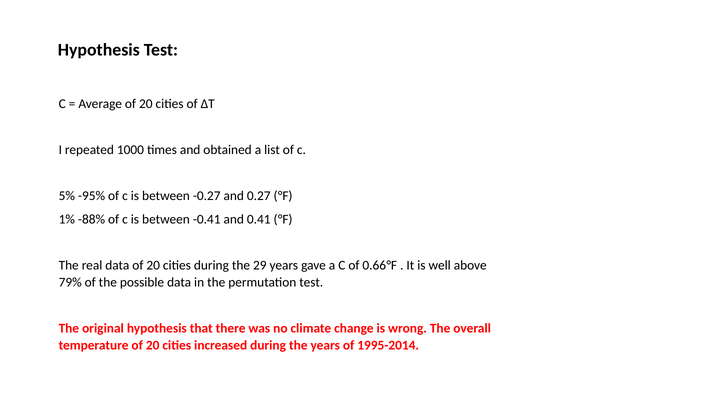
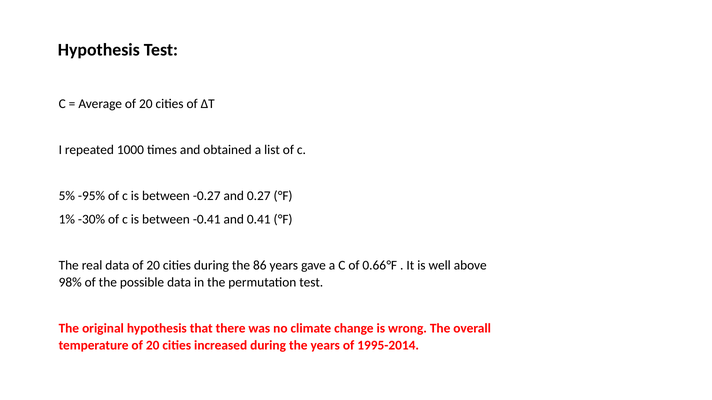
-88%: -88% -> -30%
29: 29 -> 86
79%: 79% -> 98%
